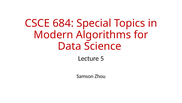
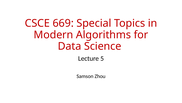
684: 684 -> 669
